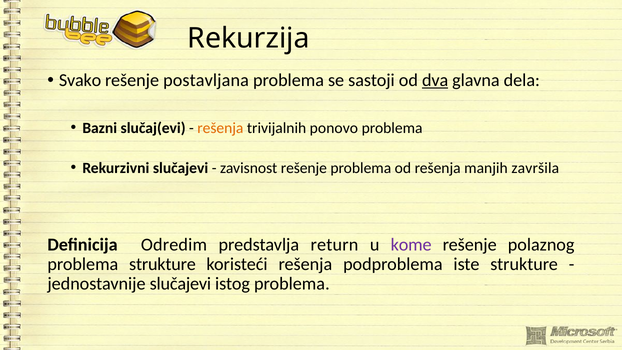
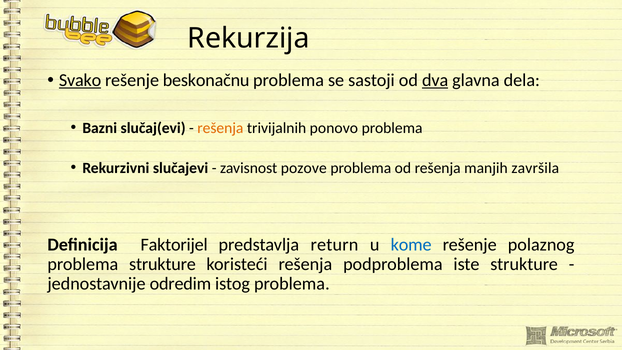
Svako underline: none -> present
postavljana: postavljana -> beskonačnu
zavisnost rešenje: rešenje -> pozove
Odredim: Odredim -> Faktorijel
kome colour: purple -> blue
jednostavnije slučajevi: slučajevi -> odredim
